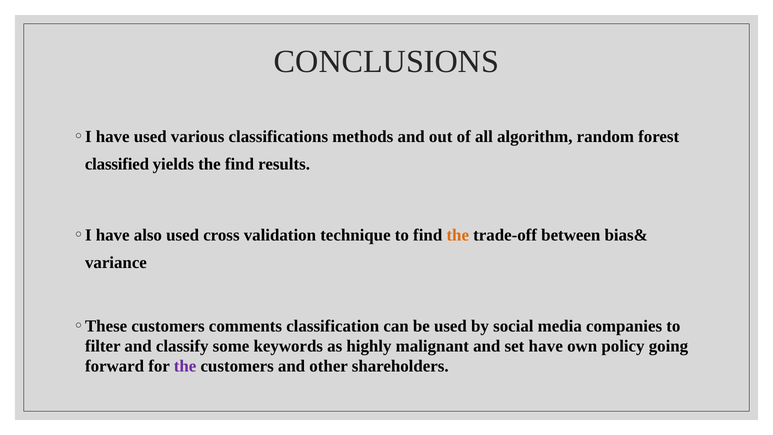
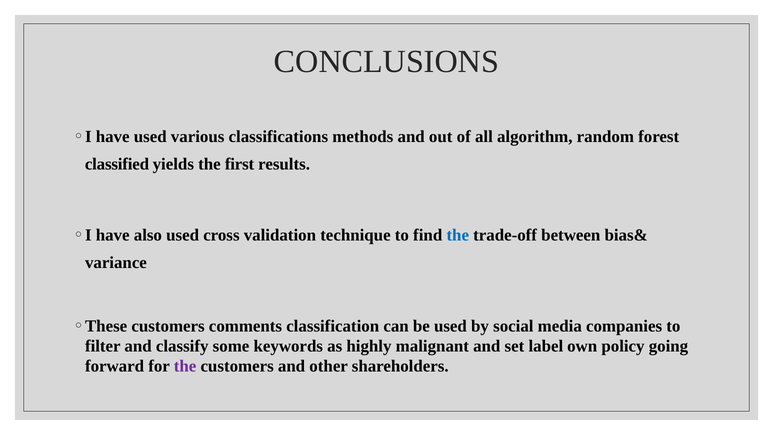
the find: find -> first
the at (458, 235) colour: orange -> blue
set have: have -> label
